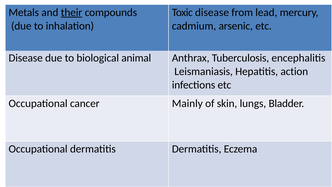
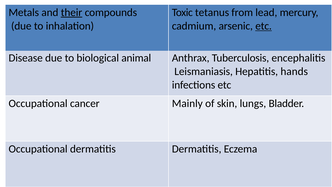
Toxic disease: disease -> tetanus
etc at (264, 26) underline: none -> present
action: action -> hands
